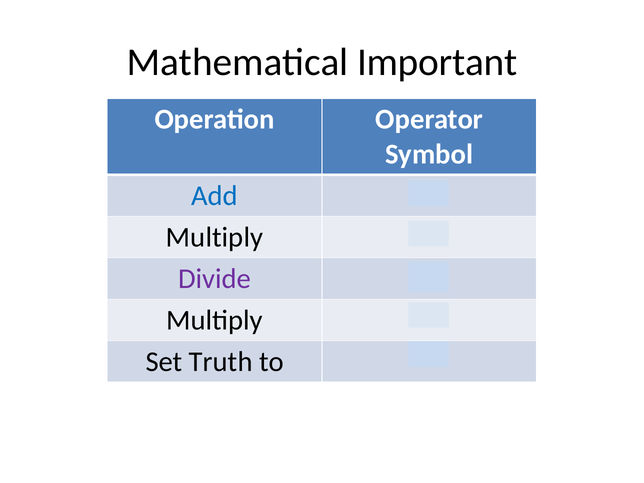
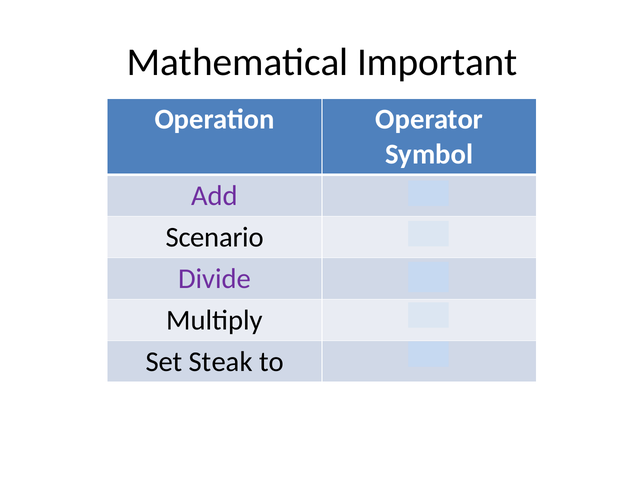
Add colour: blue -> purple
Multiply at (215, 237): Multiply -> Scenario
Truth: Truth -> Steak
